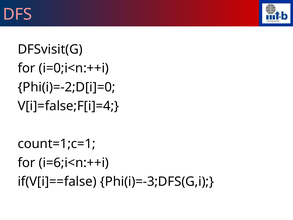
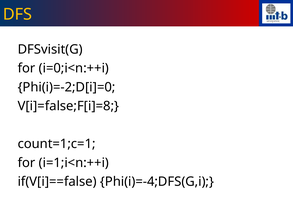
DFS colour: pink -> yellow
V[i]=false;F[i]=4: V[i]=false;F[i]=4 -> V[i]=false;F[i]=8
i=6;i<n:++i: i=6;i<n:++i -> i=1;i<n:++i
Phi(i)=-3;DFS(G,i: Phi(i)=-3;DFS(G,i -> Phi(i)=-4;DFS(G,i
